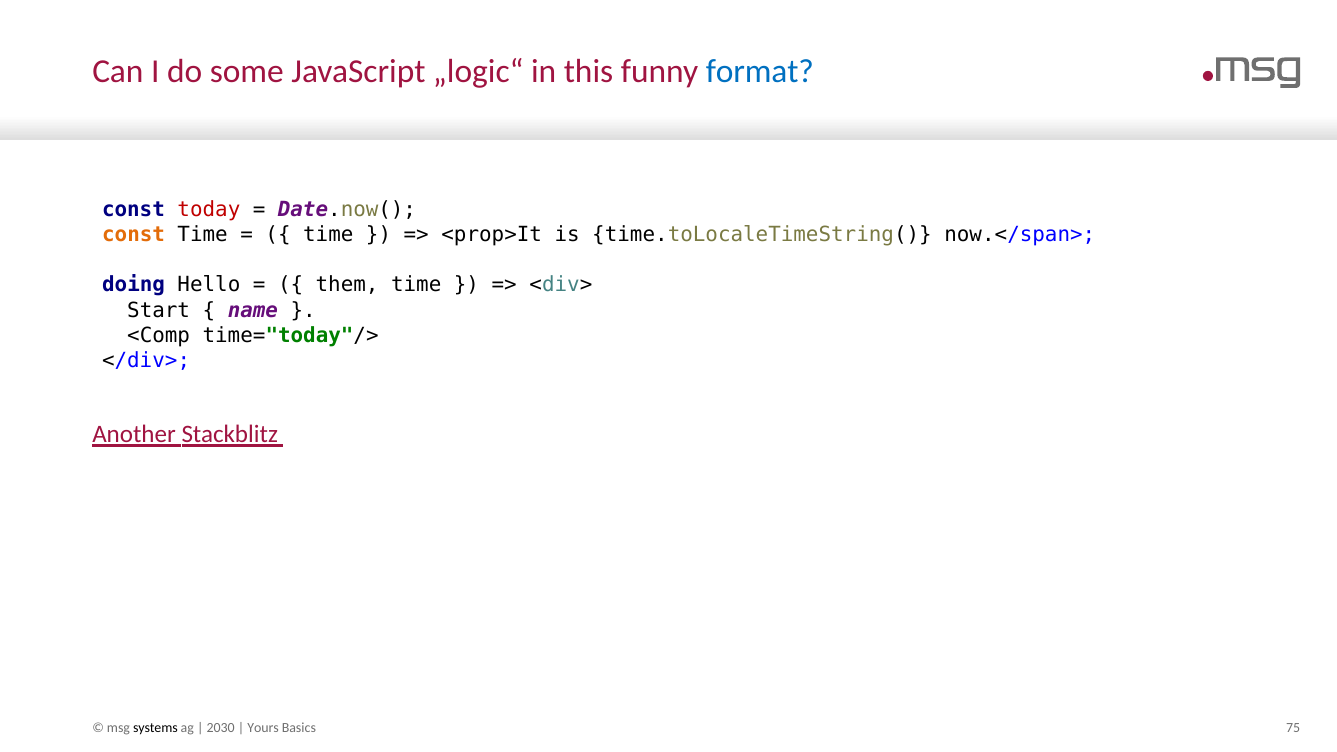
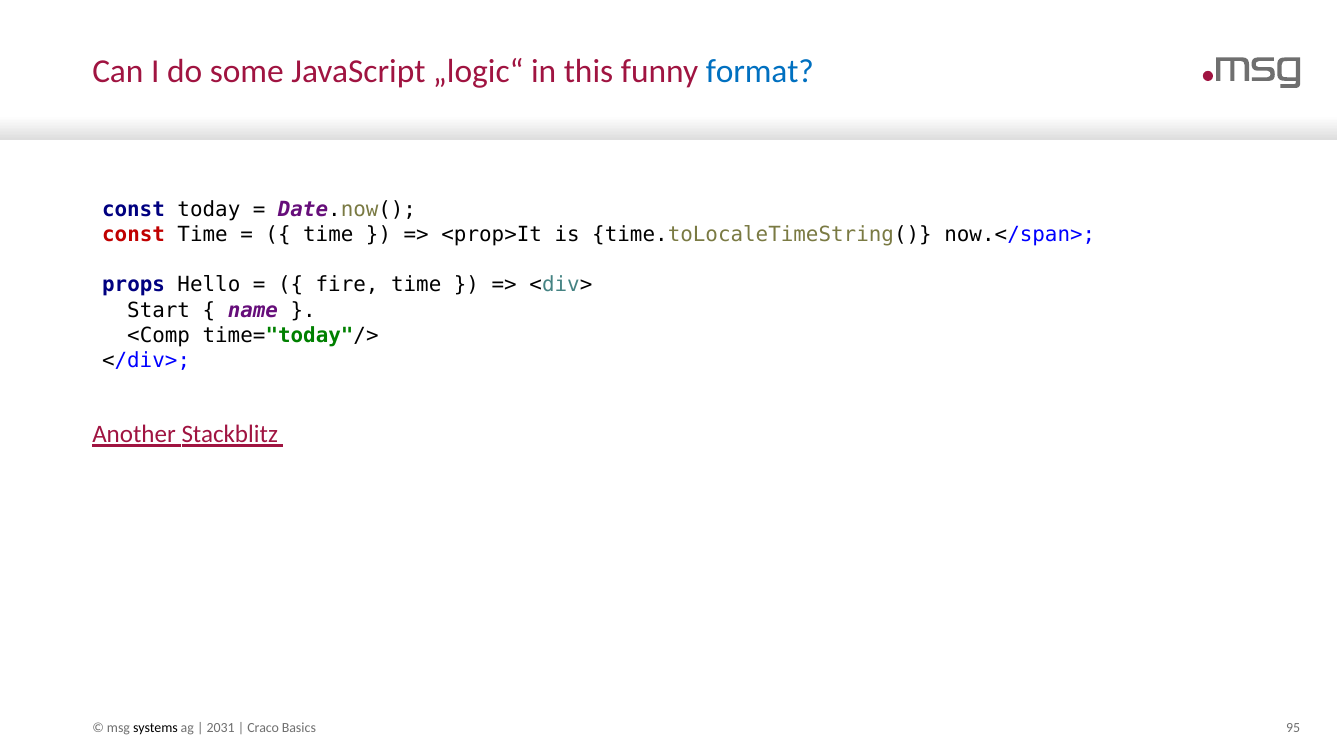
today colour: red -> black
const at (134, 235) colour: orange -> red
doing: doing -> props
them: them -> fire
2030: 2030 -> 2031
Yours: Yours -> Craco
75: 75 -> 95
